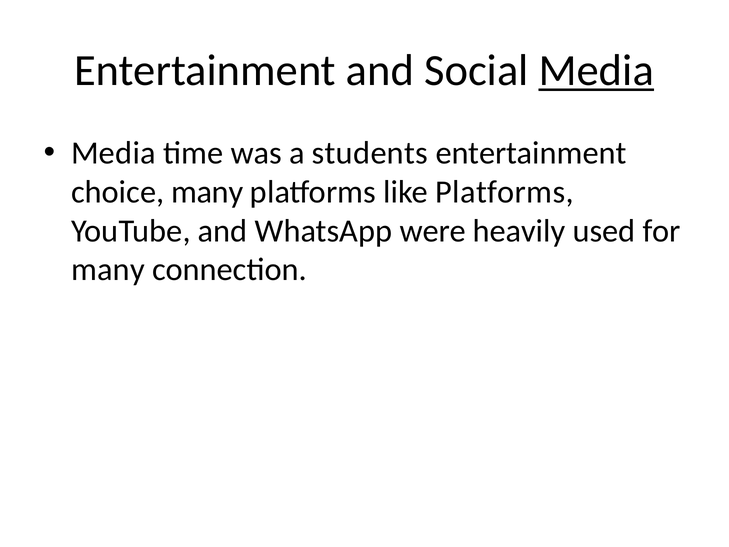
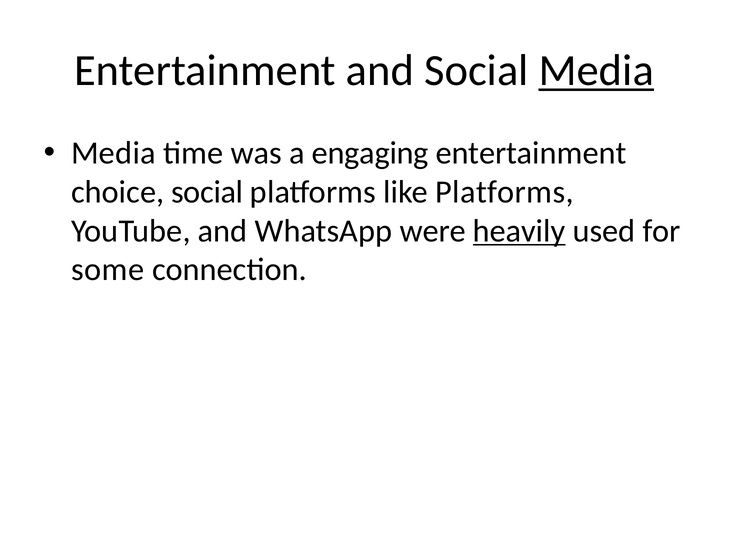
students: students -> engaging
choice many: many -> social
heavily underline: none -> present
many at (108, 270): many -> some
